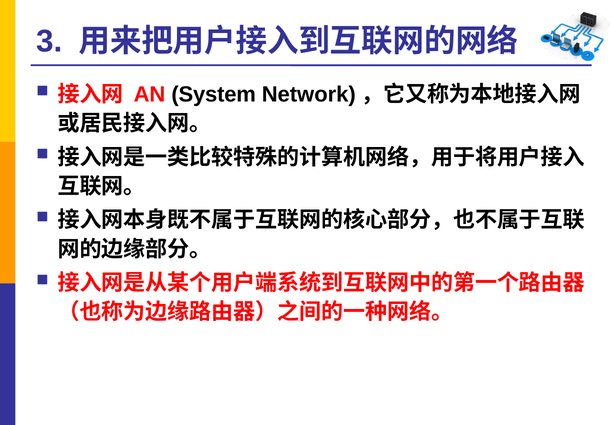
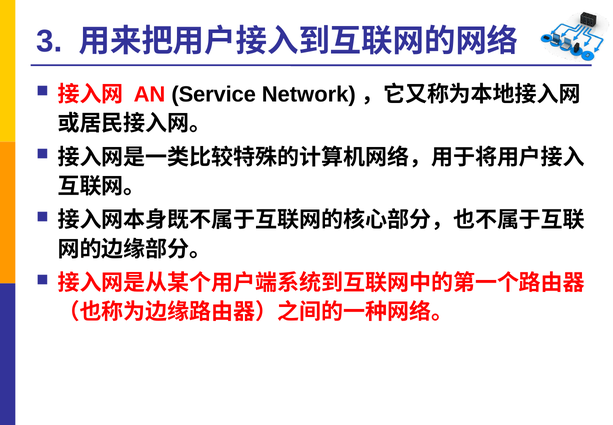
System: System -> Service
